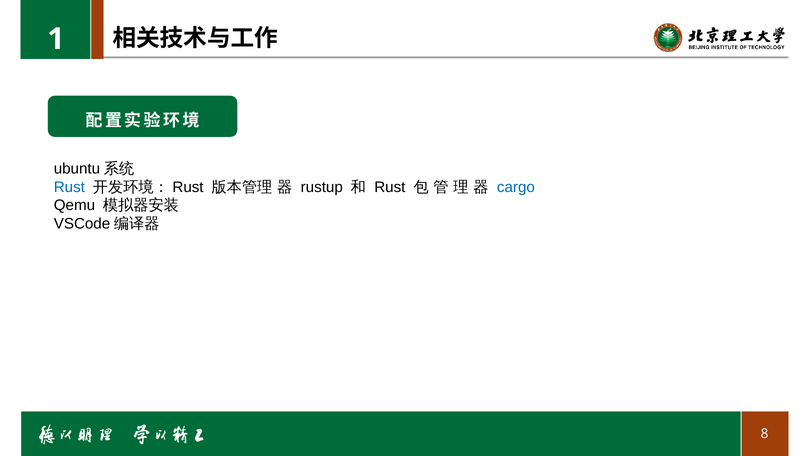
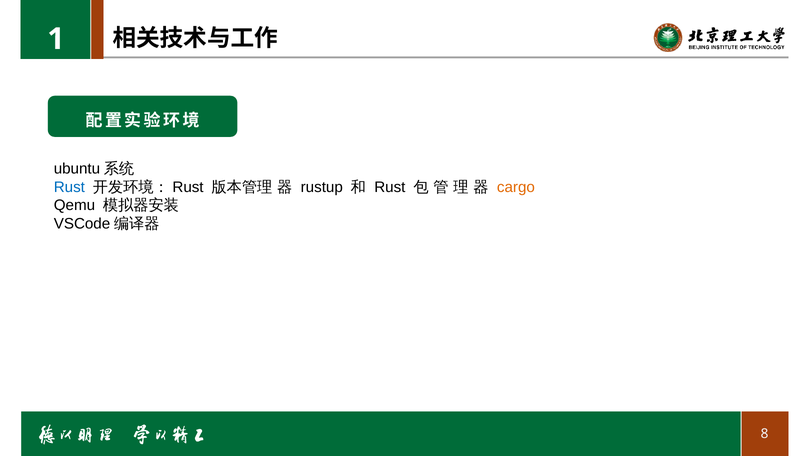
cargo colour: blue -> orange
